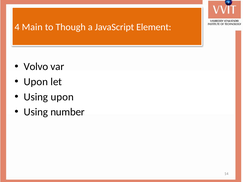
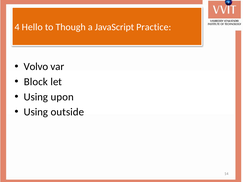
Main: Main -> Hello
Element: Element -> Practice
Upon at (36, 82): Upon -> Block
number: number -> outside
